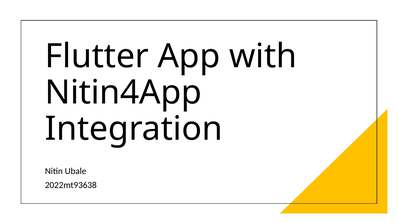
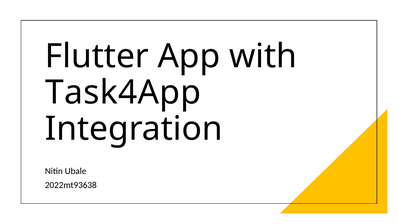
Nitin4App: Nitin4App -> Task4App
